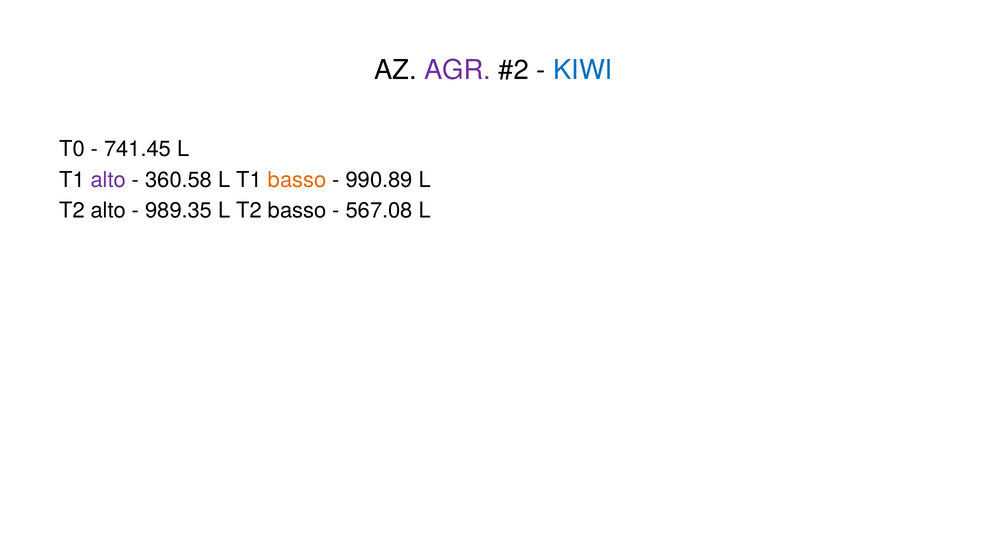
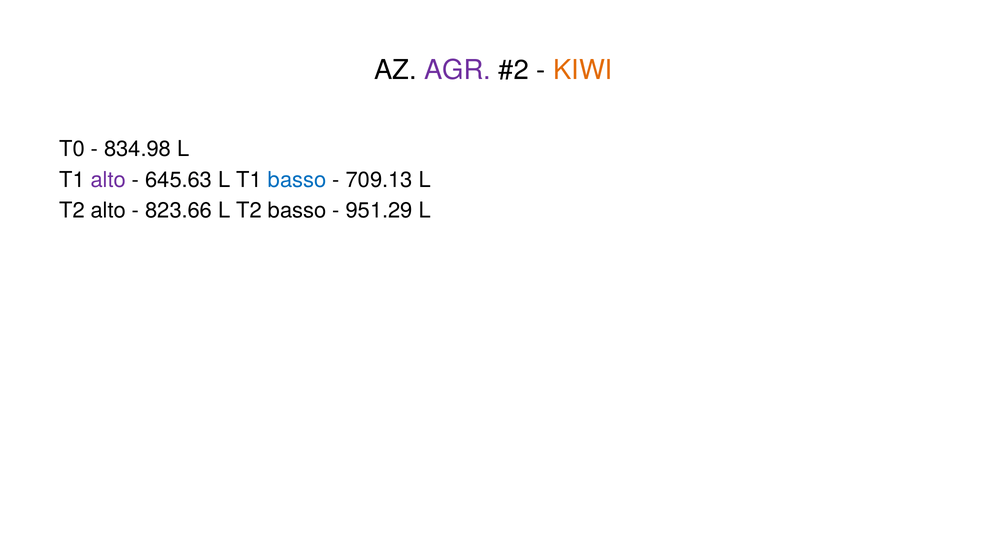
KIWI colour: blue -> orange
741.45: 741.45 -> 834.98
360.58: 360.58 -> 645.63
basso at (297, 180) colour: orange -> blue
990.89: 990.89 -> 709.13
989.35: 989.35 -> 823.66
567.08: 567.08 -> 951.29
